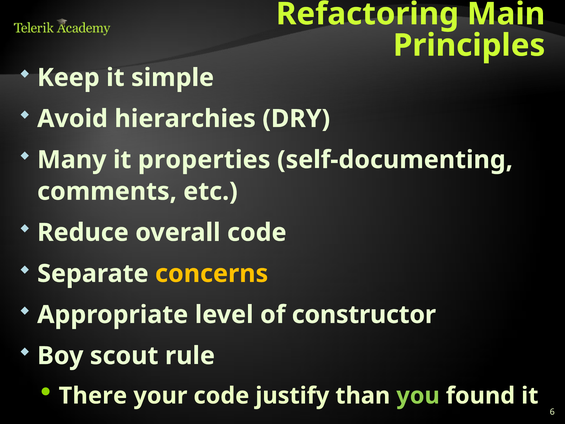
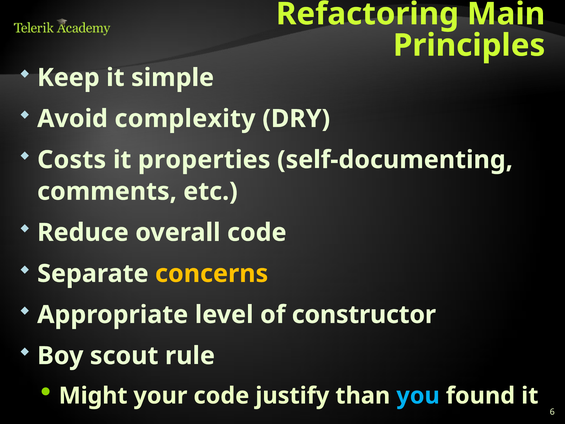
hierarchies: hierarchies -> complexity
Many: Many -> Costs
There: There -> Might
you colour: light green -> light blue
